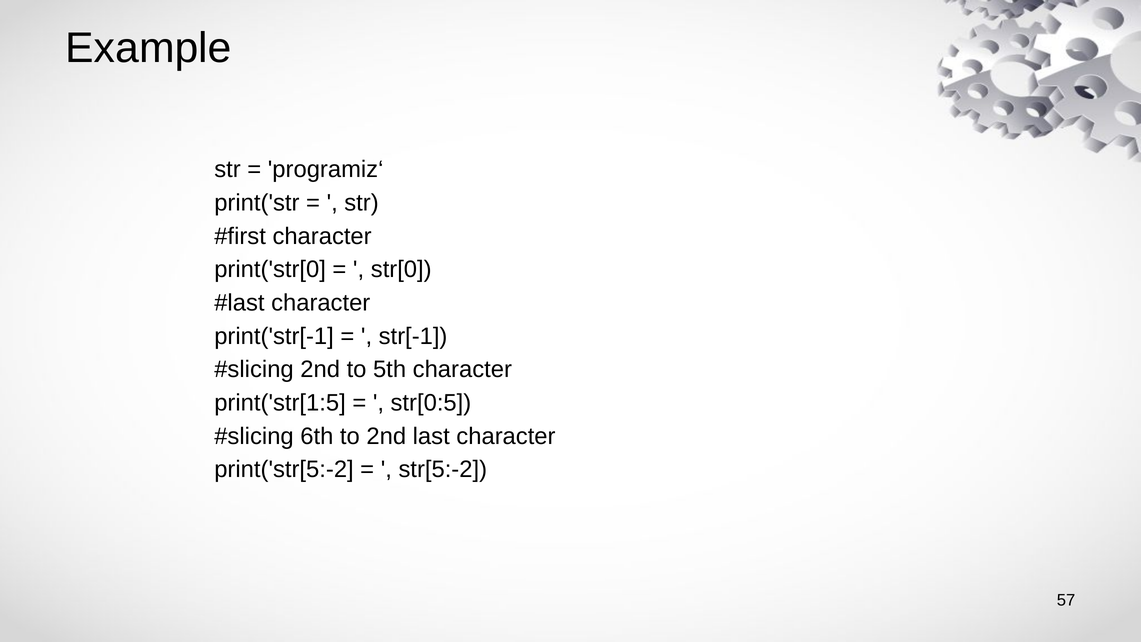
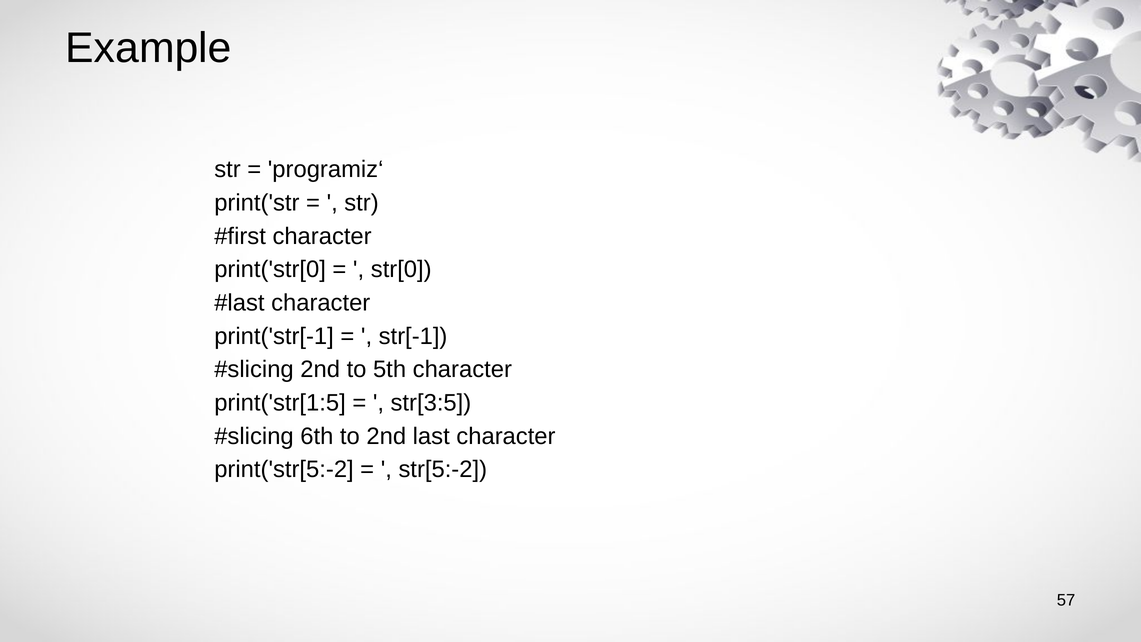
str[0:5: str[0:5 -> str[3:5
